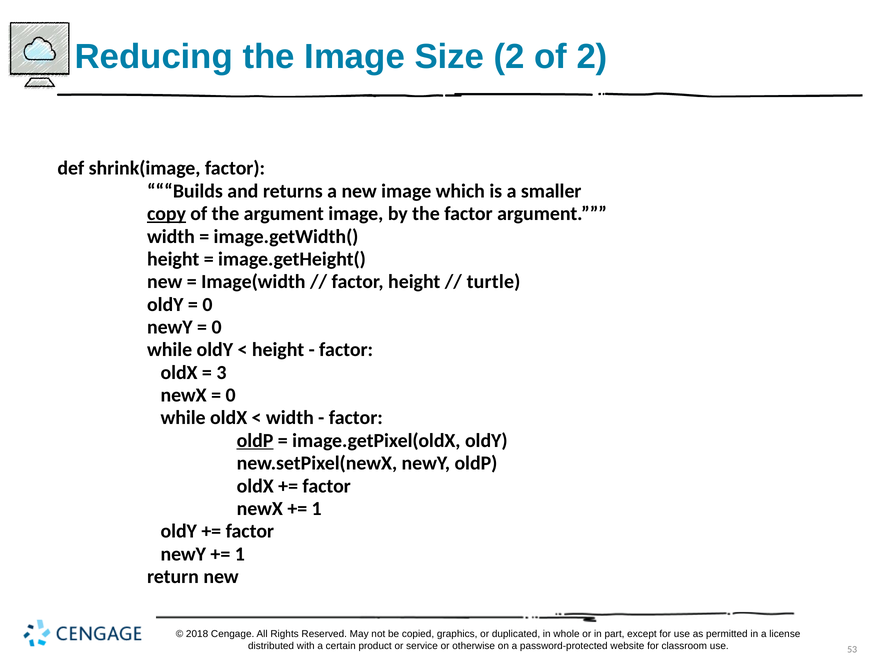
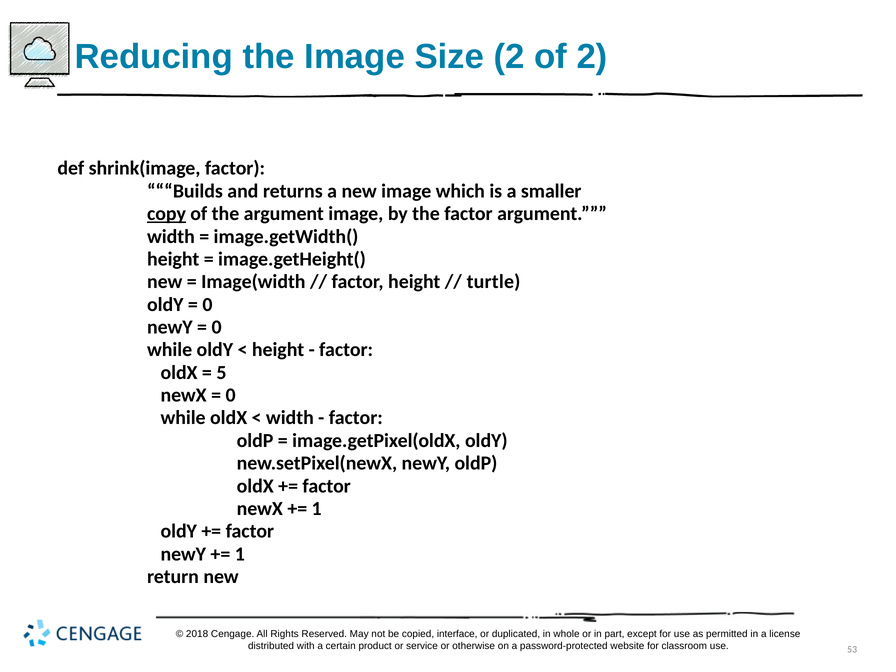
3: 3 -> 5
oldP at (255, 441) underline: present -> none
graphics: graphics -> interface
